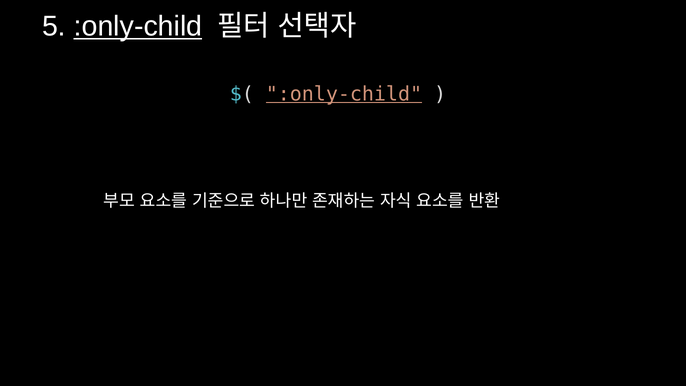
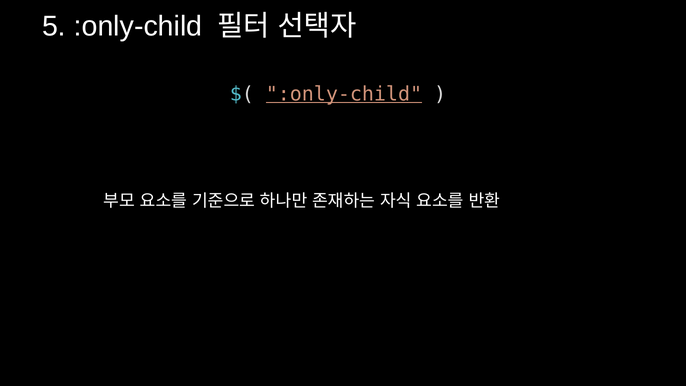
:only-child at (138, 26) underline: present -> none
